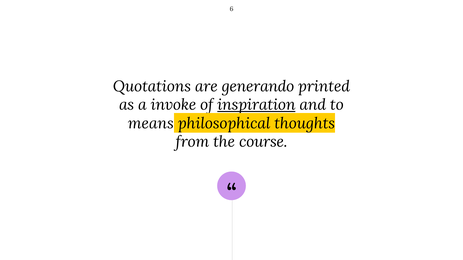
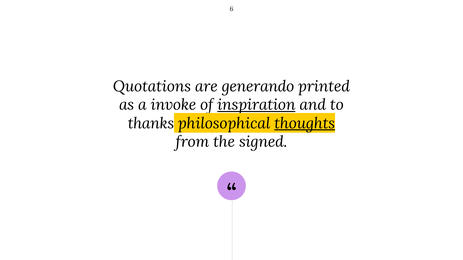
means: means -> thanks
thoughts underline: none -> present
course: course -> signed
